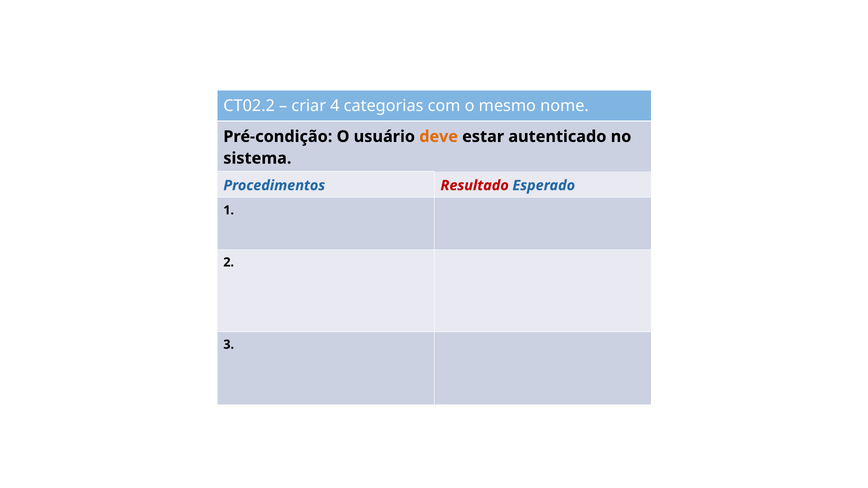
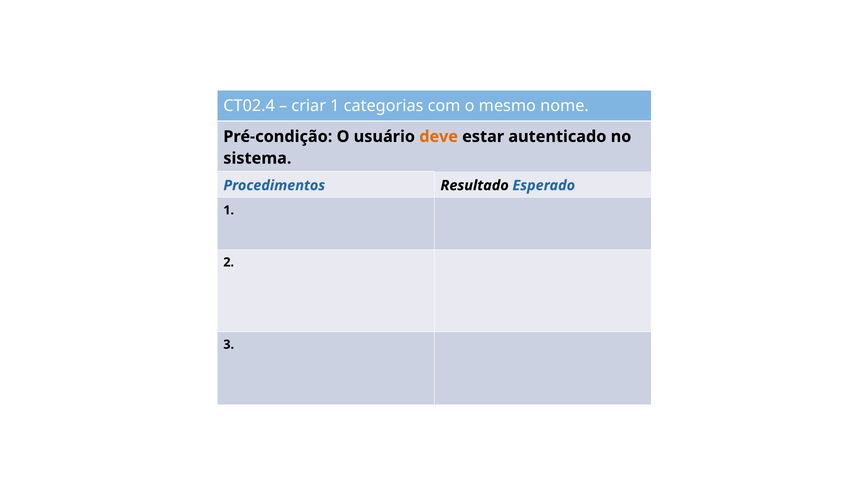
CT02.2: CT02.2 -> CT02.4
criar 4: 4 -> 1
Resultado colour: red -> black
